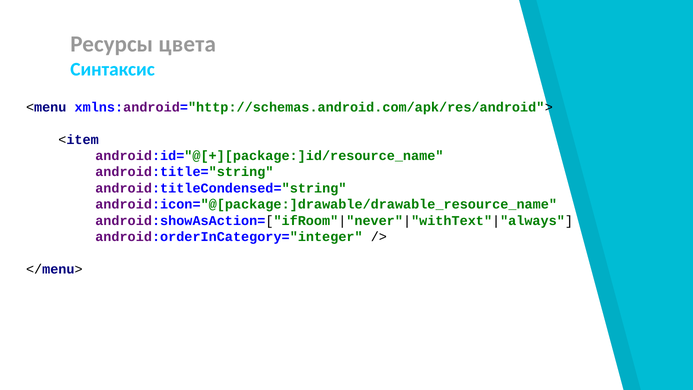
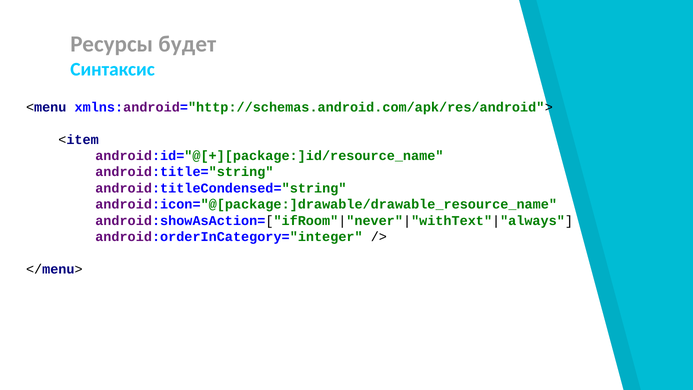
цвета: цвета -> будет
